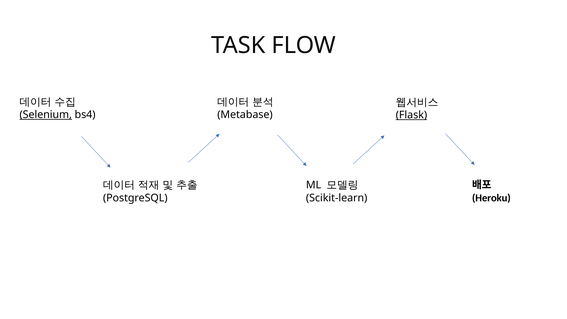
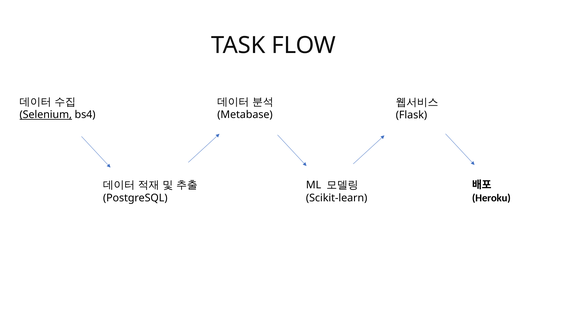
Flask underline: present -> none
